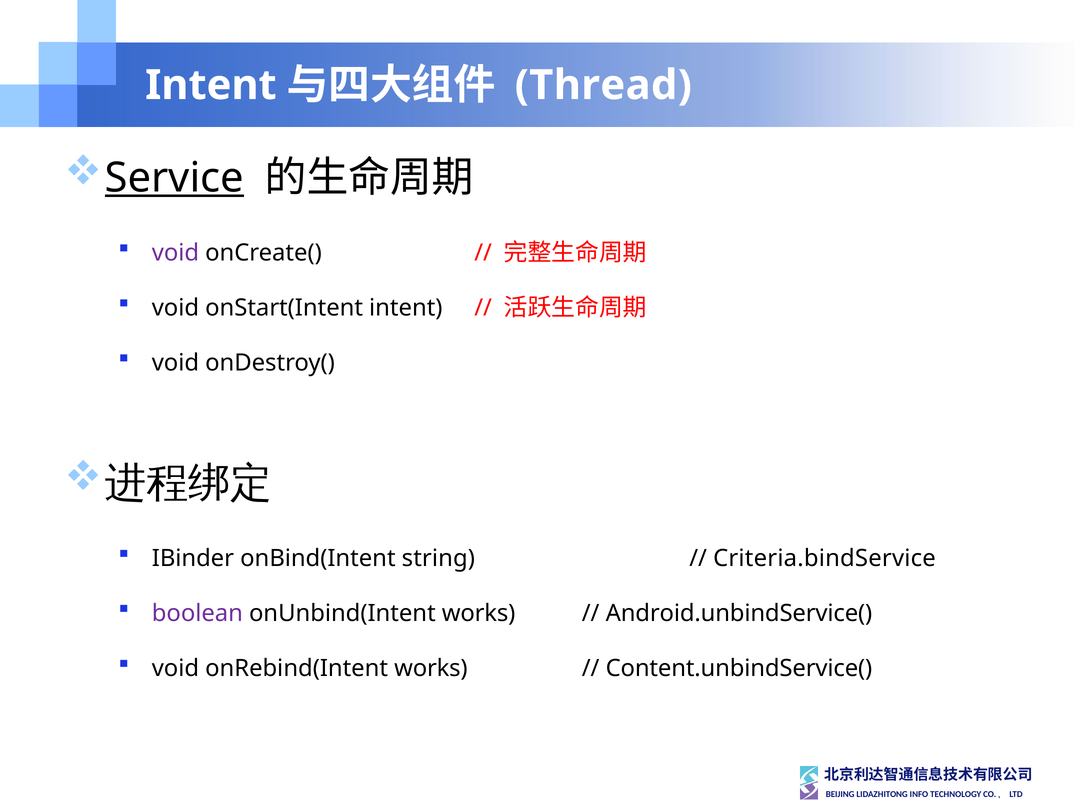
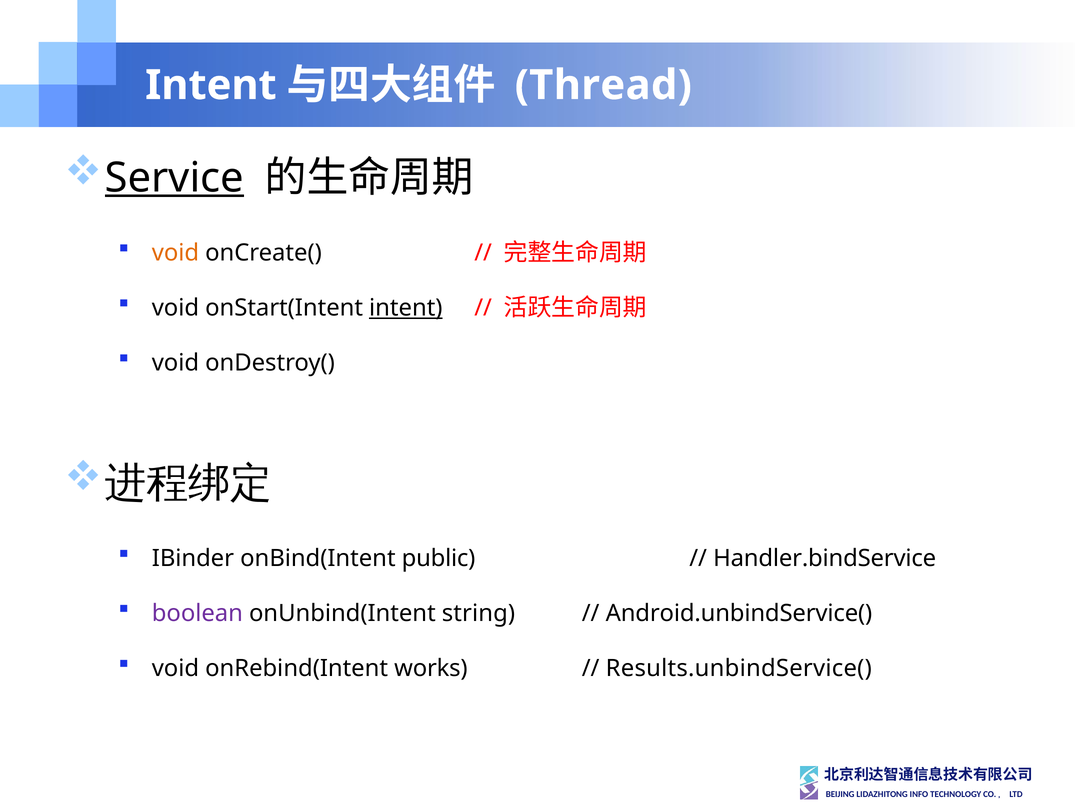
void at (175, 253) colour: purple -> orange
intent at (406, 308) underline: none -> present
string: string -> public
Criteria.bindService: Criteria.bindService -> Handler.bindService
onUnbind(Intent works: works -> string
Content.unbindService(: Content.unbindService( -> Results.unbindService(
